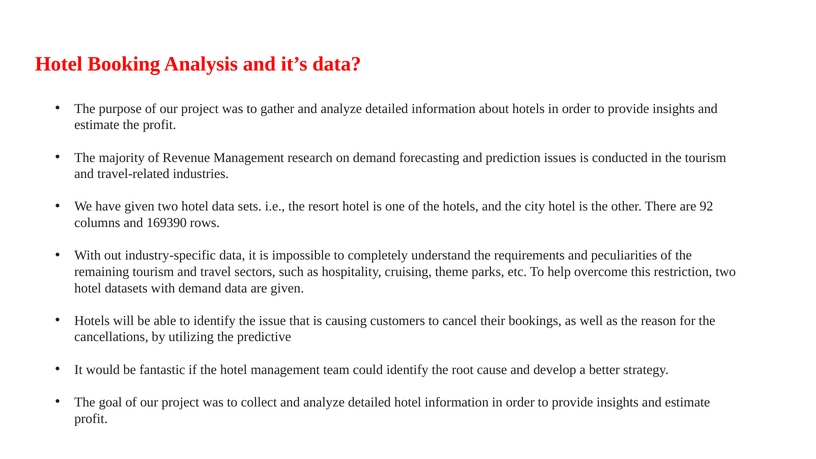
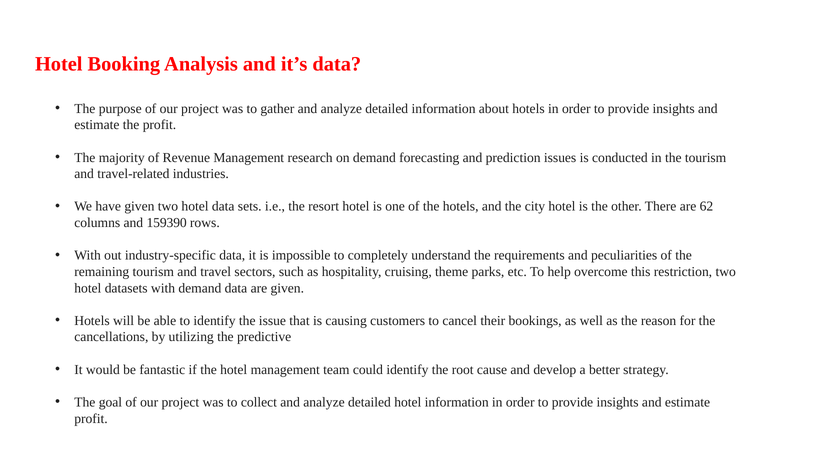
92: 92 -> 62
169390: 169390 -> 159390
